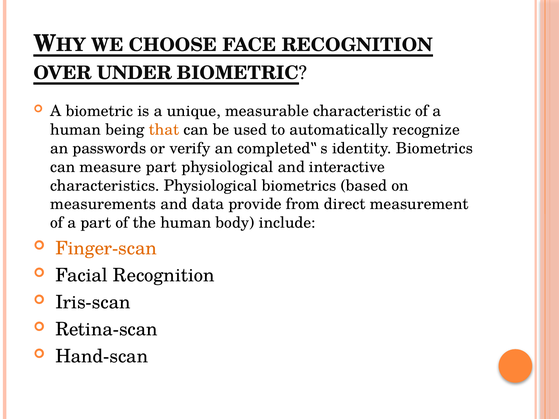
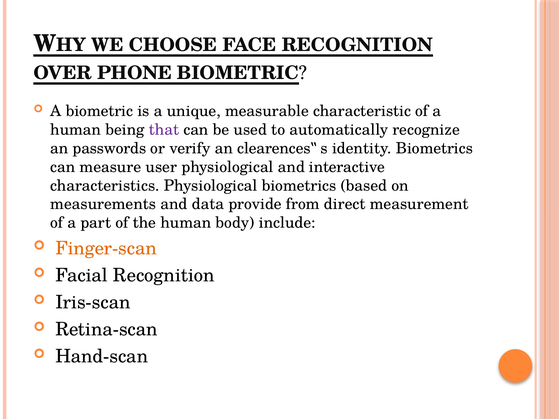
UNDER: UNDER -> PHONE
that colour: orange -> purple
completed: completed -> clearences
measure part: part -> user
